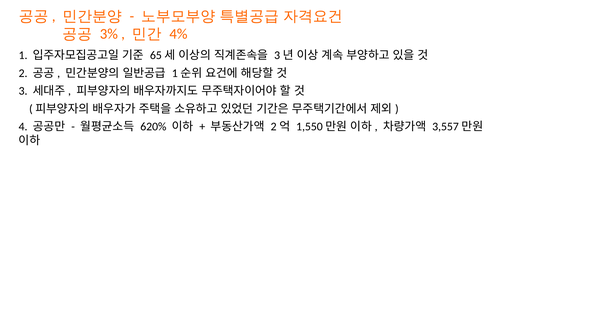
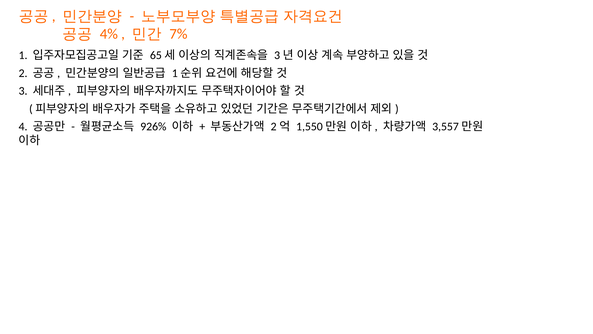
3%: 3% -> 4%
4%: 4% -> 7%
620%: 620% -> 926%
